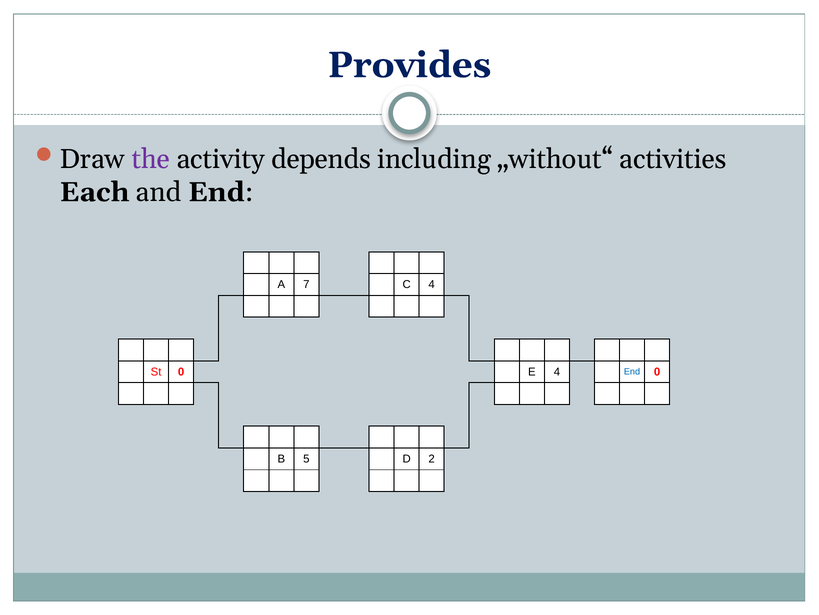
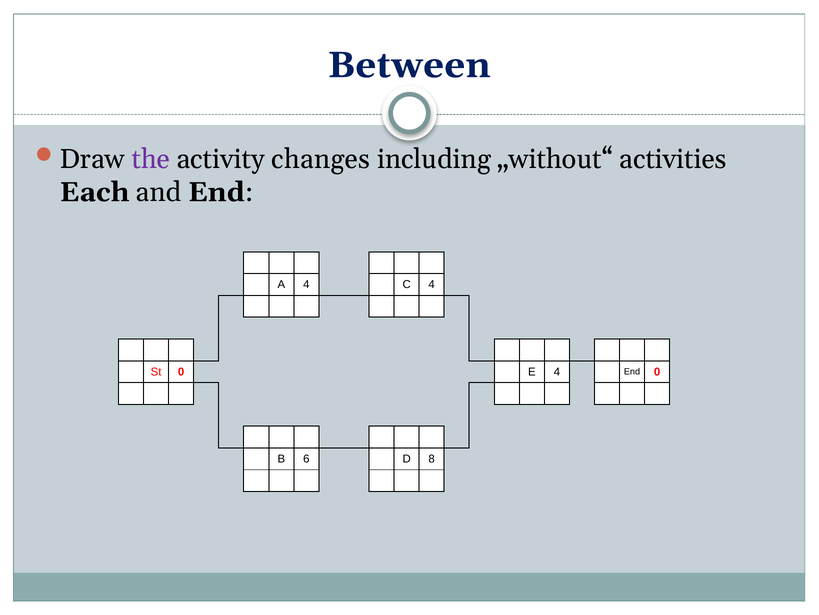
Provides: Provides -> Between
depends: depends -> changes
A 7: 7 -> 4
End at (632, 371) colour: blue -> black
5: 5 -> 6
2: 2 -> 8
